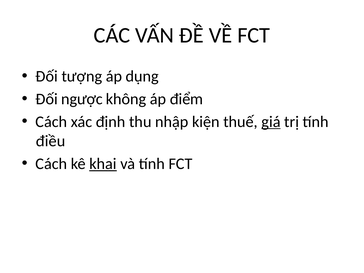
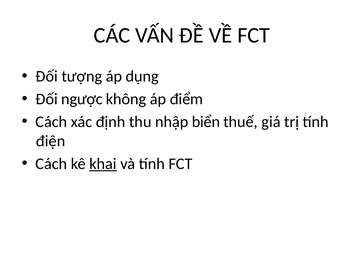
kiện: kiện -> biển
giá underline: present -> none
điều: điều -> điện
